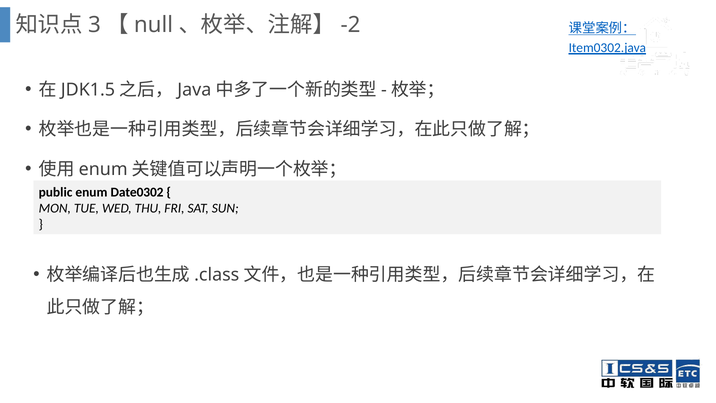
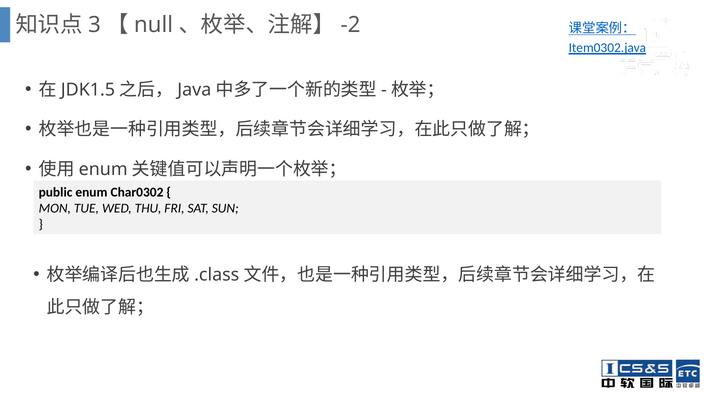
Date0302: Date0302 -> Char0302
